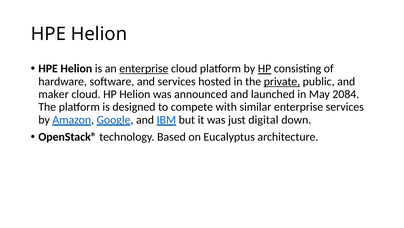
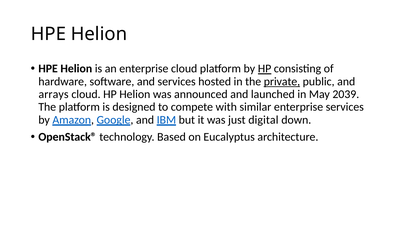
enterprise at (144, 68) underline: present -> none
maker: maker -> arrays
2084: 2084 -> 2039
